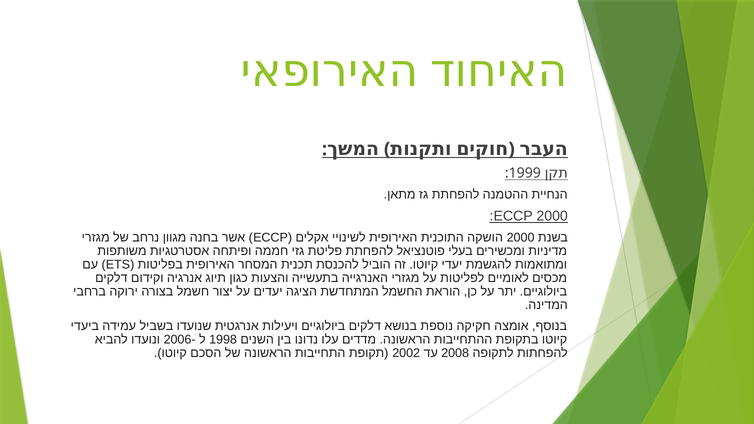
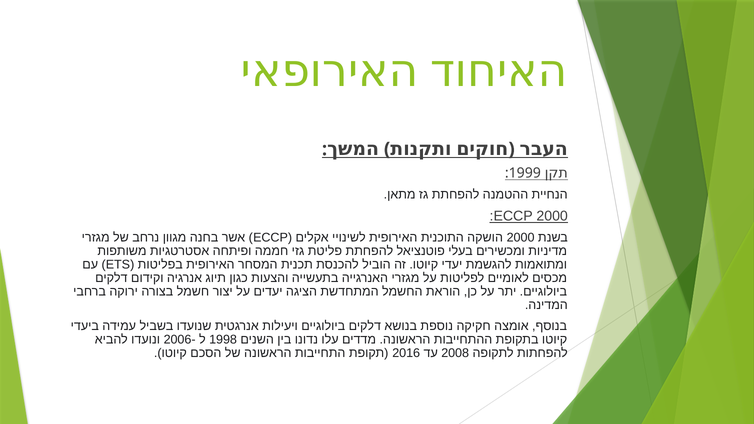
2002: 2002 -> 2016
